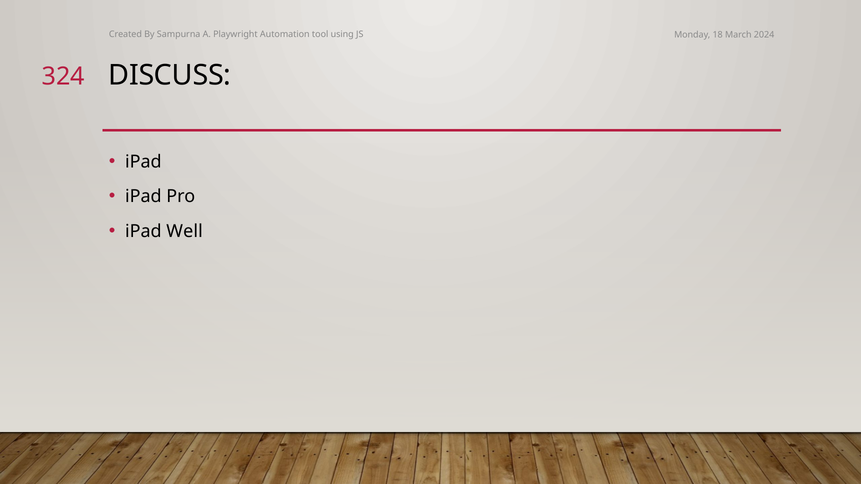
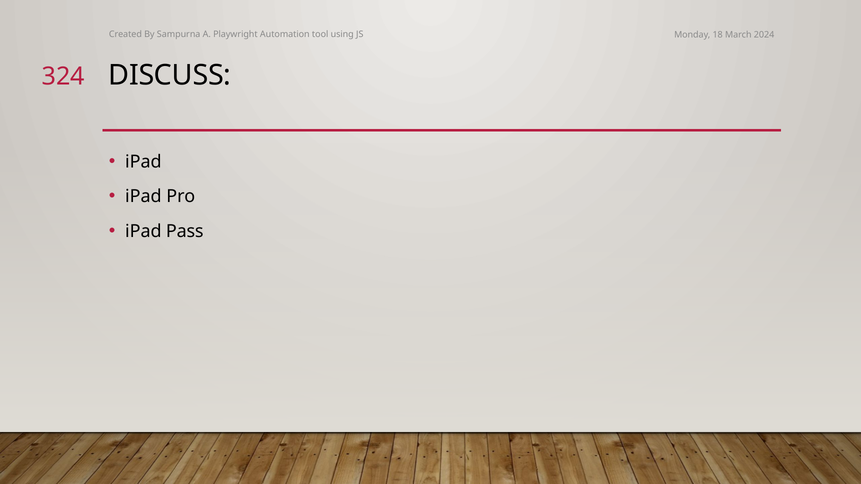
Well: Well -> Pass
